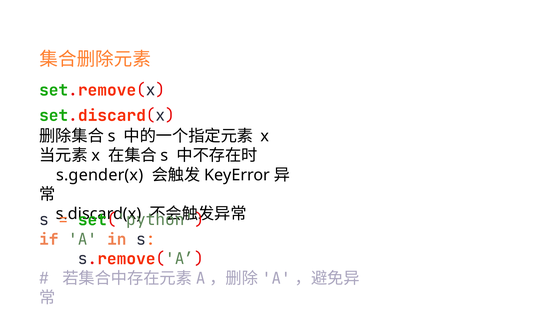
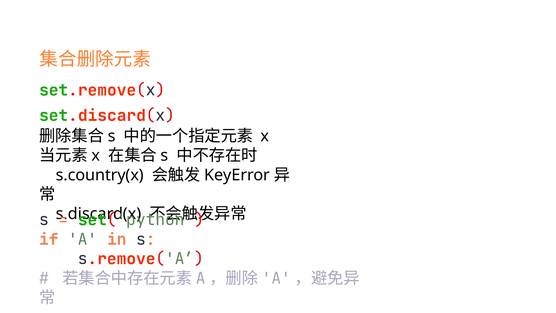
s.gender(x: s.gender(x -> s.country(x
